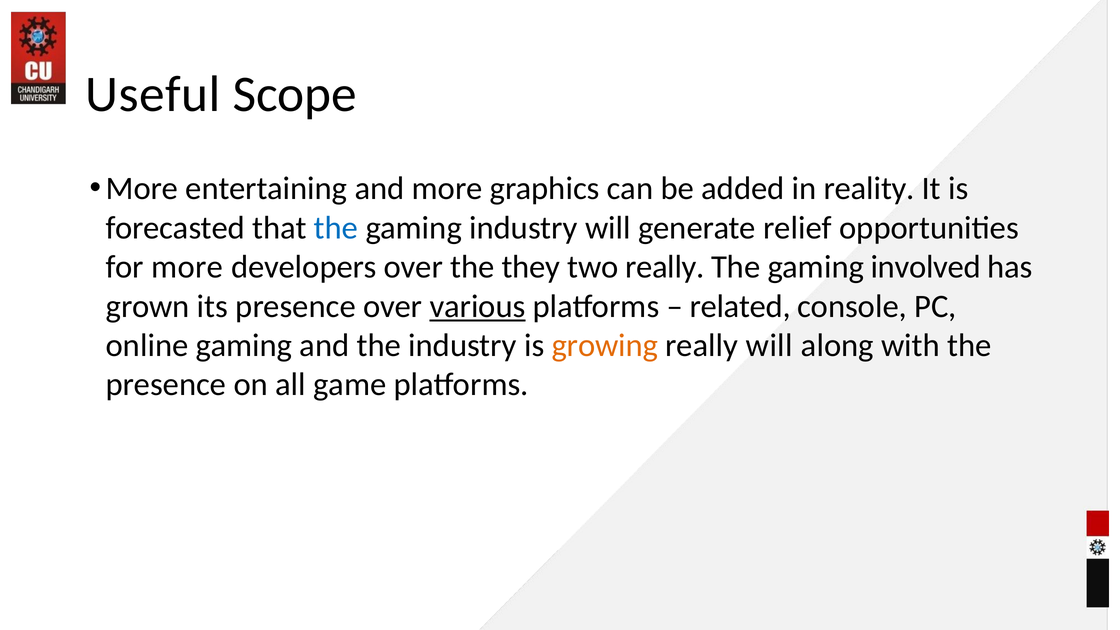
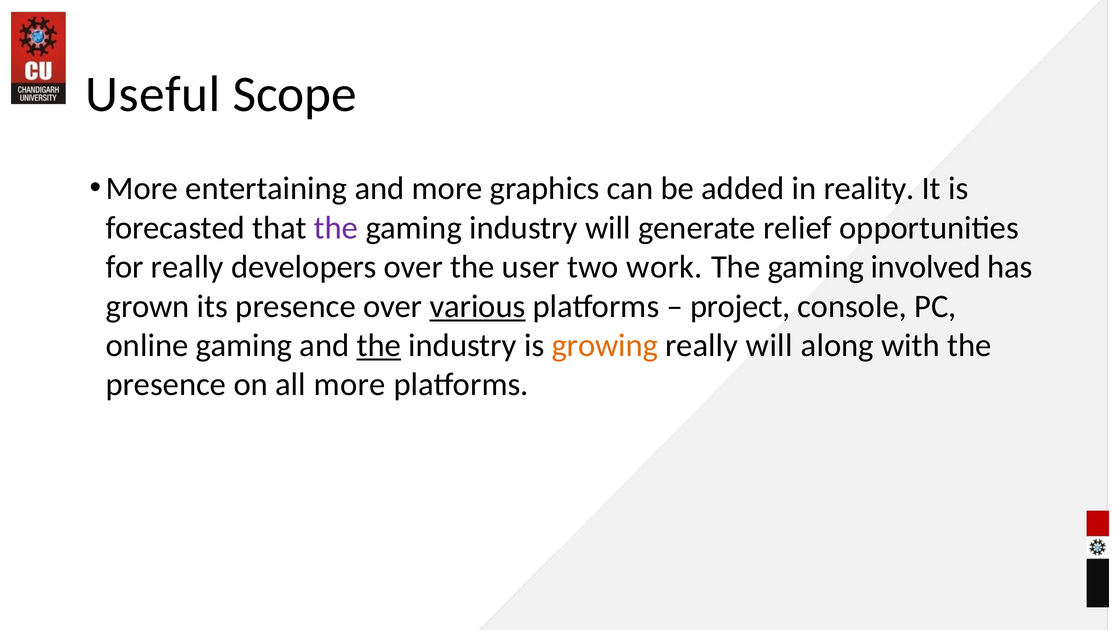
the at (336, 228) colour: blue -> purple
for more: more -> really
they: they -> user
two really: really -> work
related: related -> project
the at (379, 345) underline: none -> present
all game: game -> more
